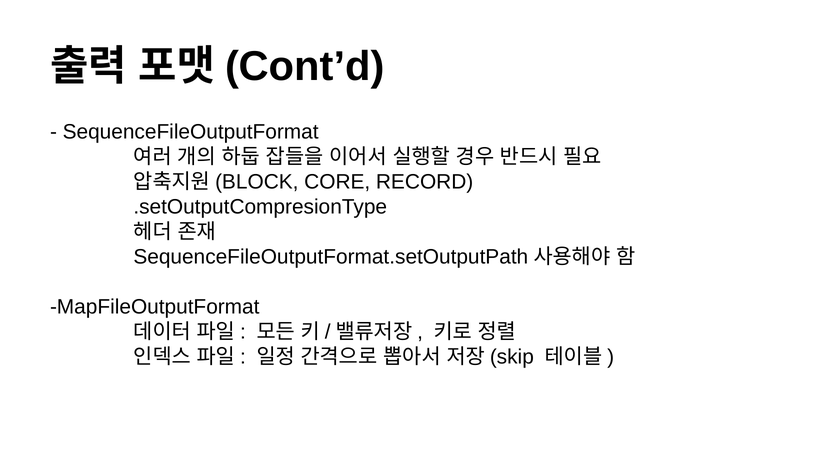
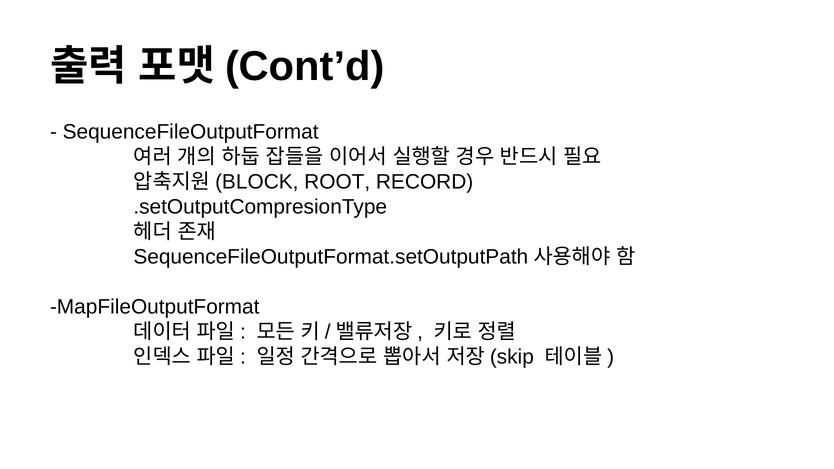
CORE: CORE -> ROOT
